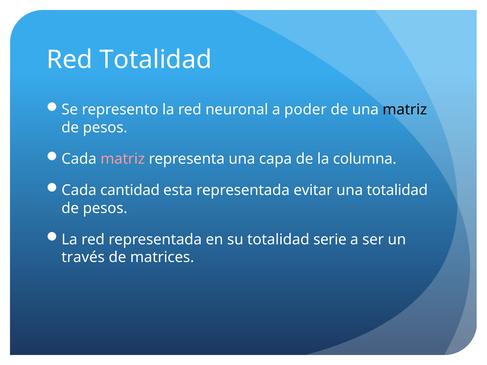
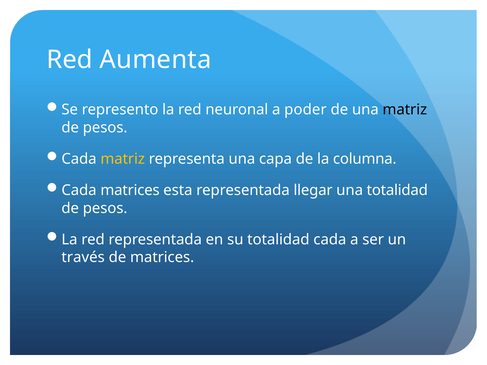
Red Totalidad: Totalidad -> Aumenta
matriz at (123, 159) colour: pink -> yellow
Cada cantidad: cantidad -> matrices
evitar: evitar -> llegar
totalidad serie: serie -> cada
